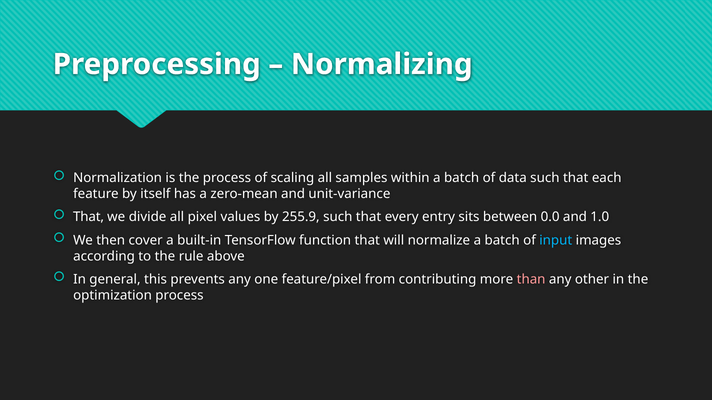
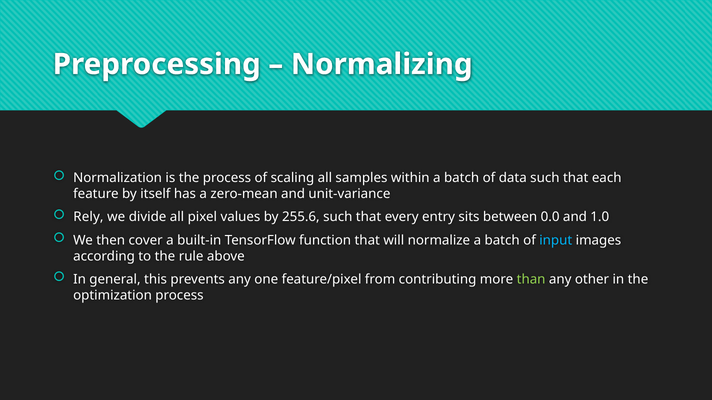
That at (89, 217): That -> Rely
255.9: 255.9 -> 255.6
than colour: pink -> light green
